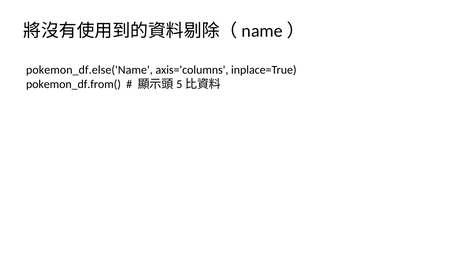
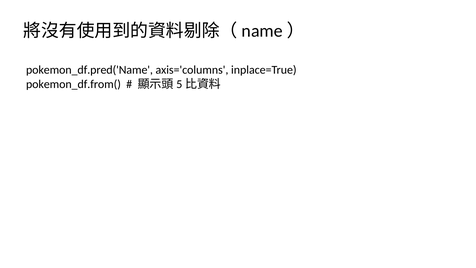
pokemon_df.else('Name: pokemon_df.else('Name -> pokemon_df.pred('Name
